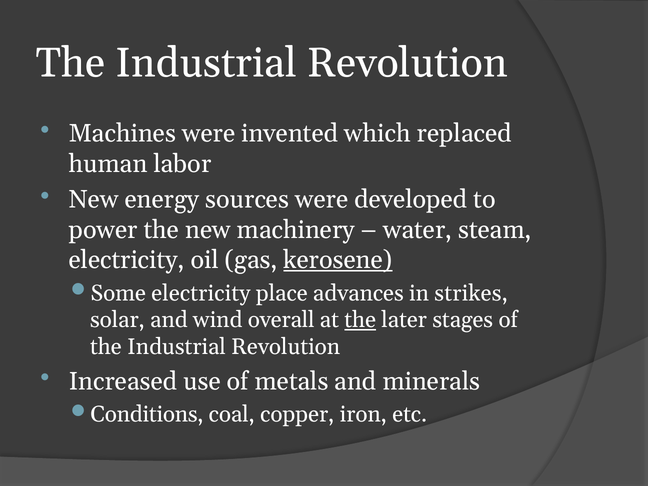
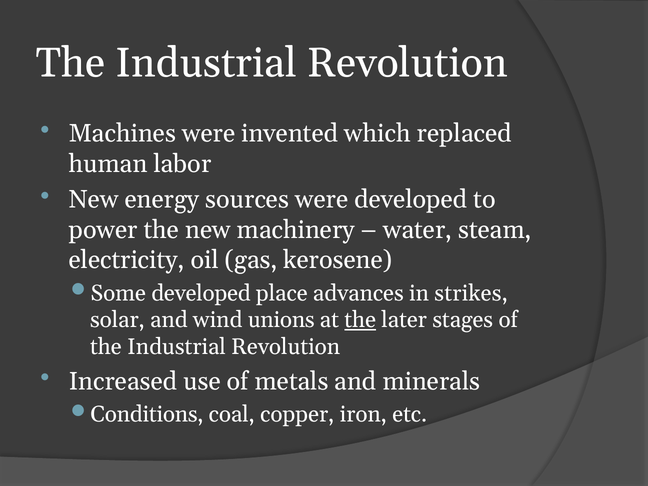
kerosene underline: present -> none
Some electricity: electricity -> developed
overall: overall -> unions
